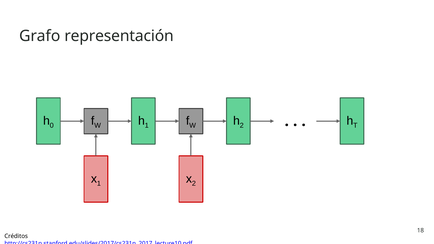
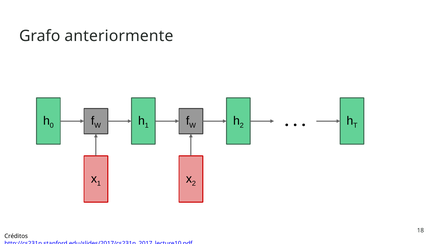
representación: representación -> anteriormente
